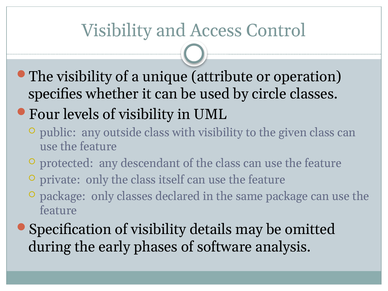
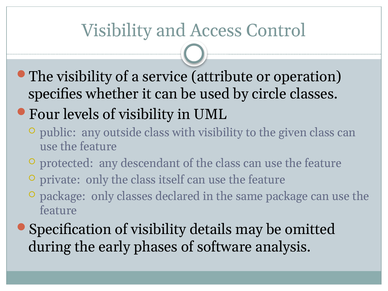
unique: unique -> service
